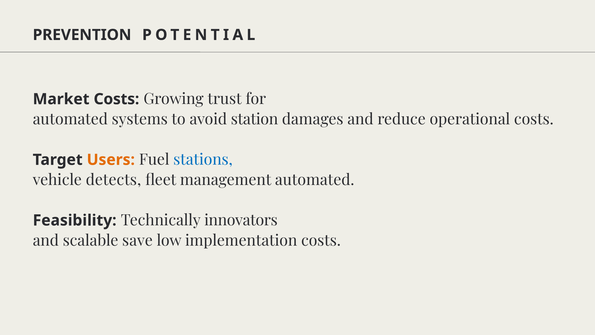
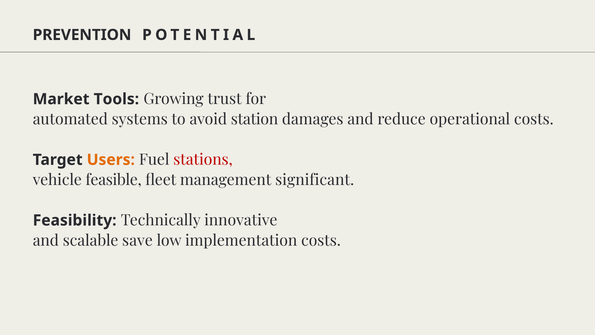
Market Costs: Costs -> Tools
stations colour: blue -> red
detects: detects -> feasible
management automated: automated -> significant
innovators: innovators -> innovative
